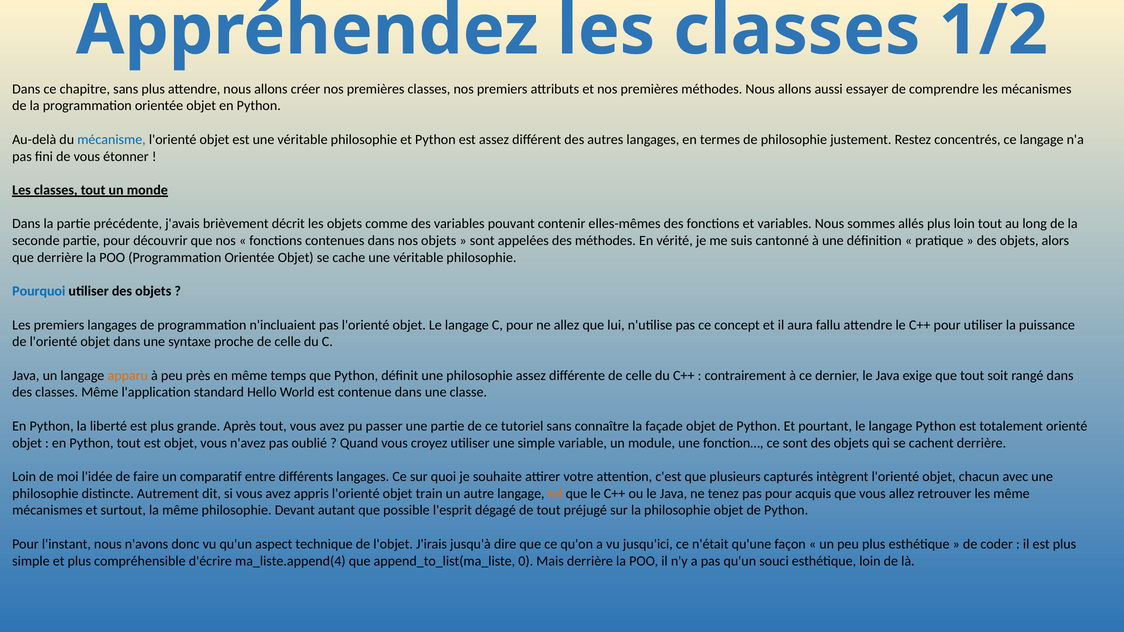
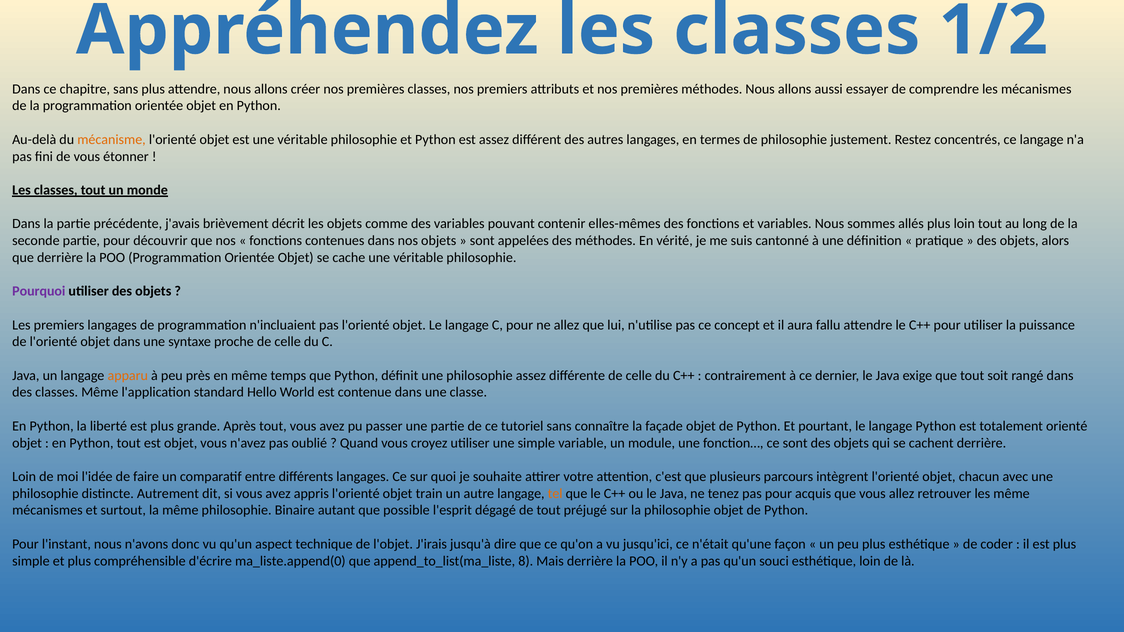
mécanisme colour: blue -> orange
Pourquoi colour: blue -> purple
capturés: capturés -> parcours
Devant: Devant -> Binaire
ma_liste.append(4: ma_liste.append(4 -> ma_liste.append(0
0: 0 -> 8
